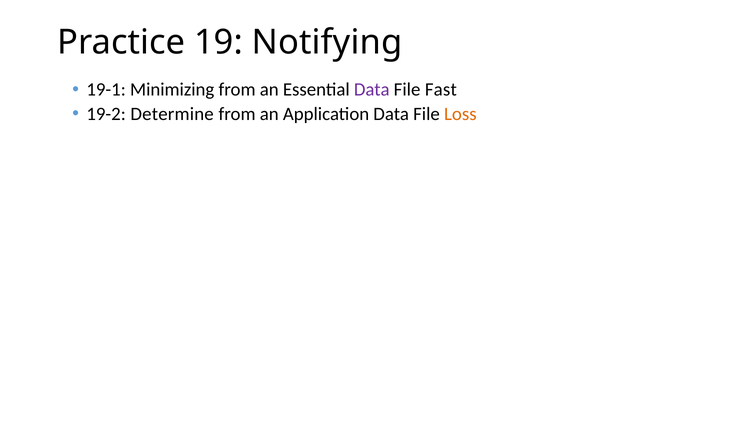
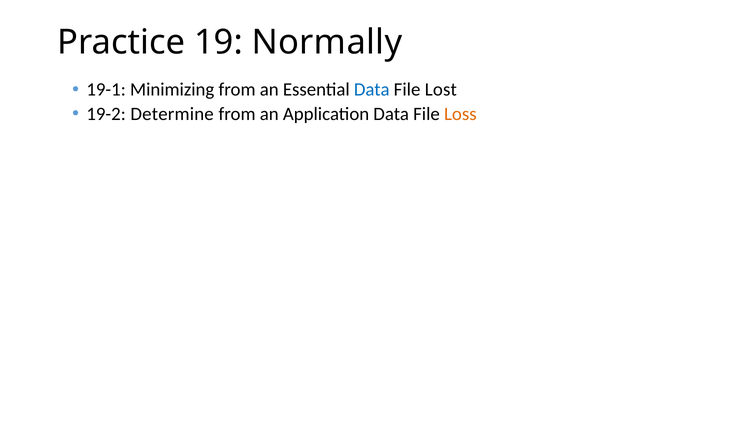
Notifying: Notifying -> Normally
Data at (372, 90) colour: purple -> blue
Fast: Fast -> Lost
